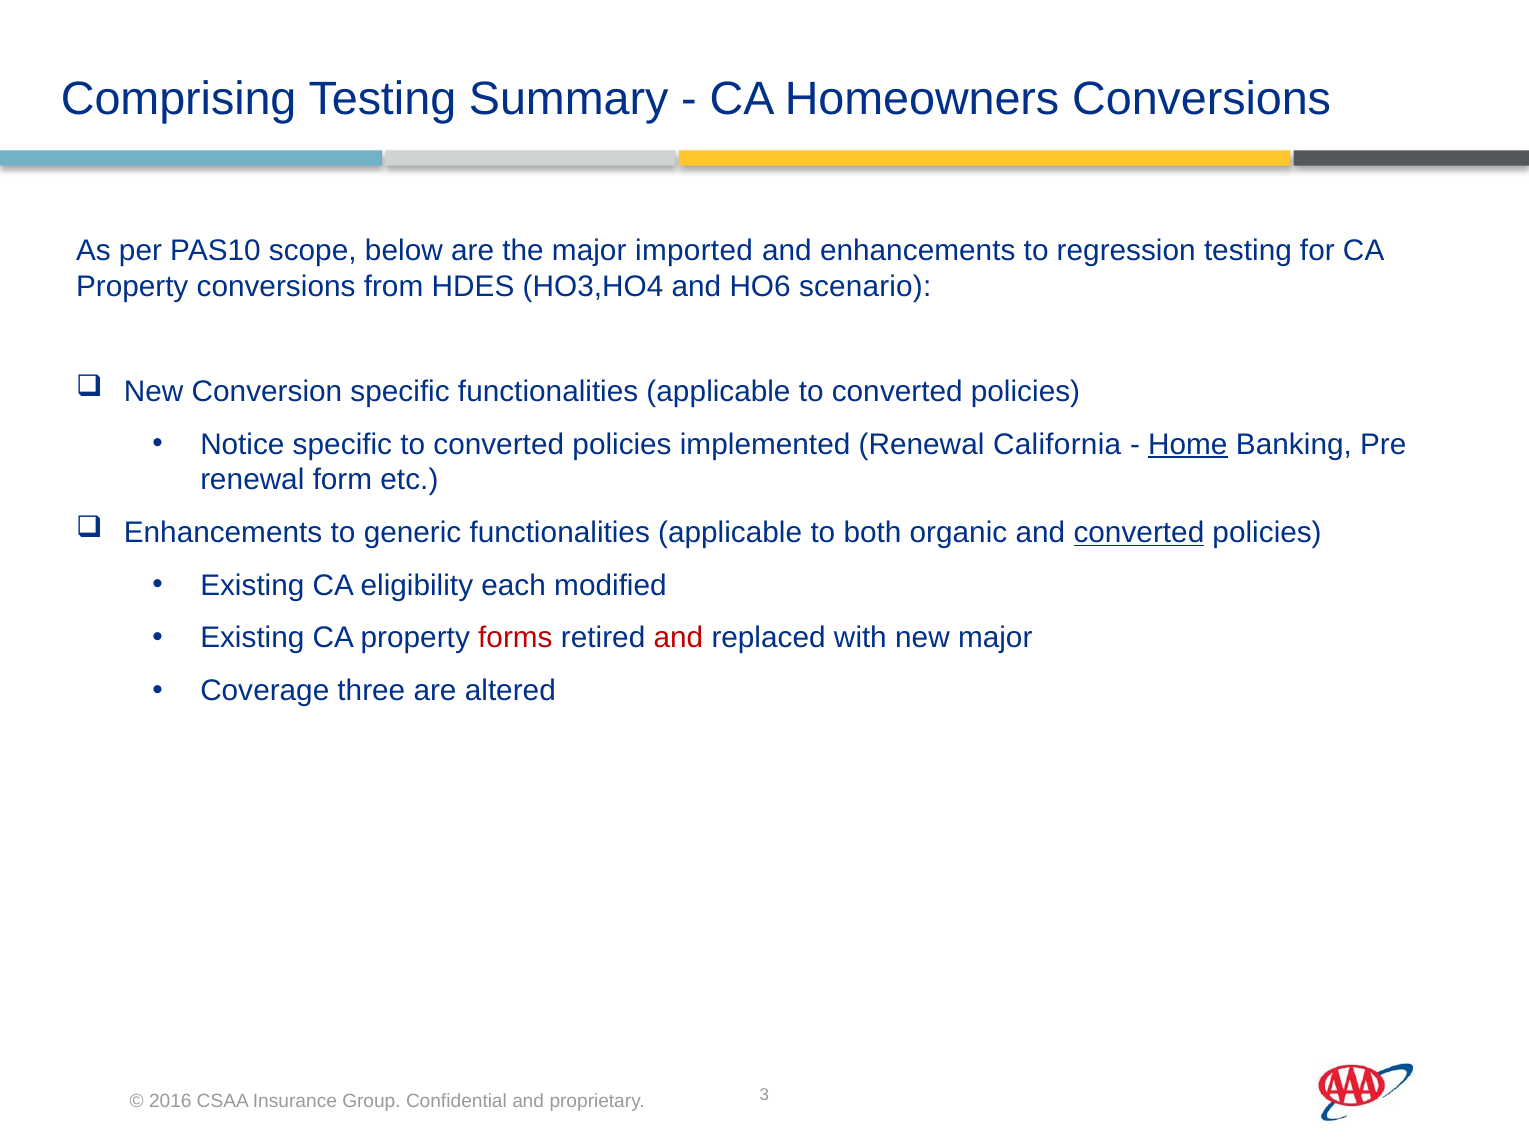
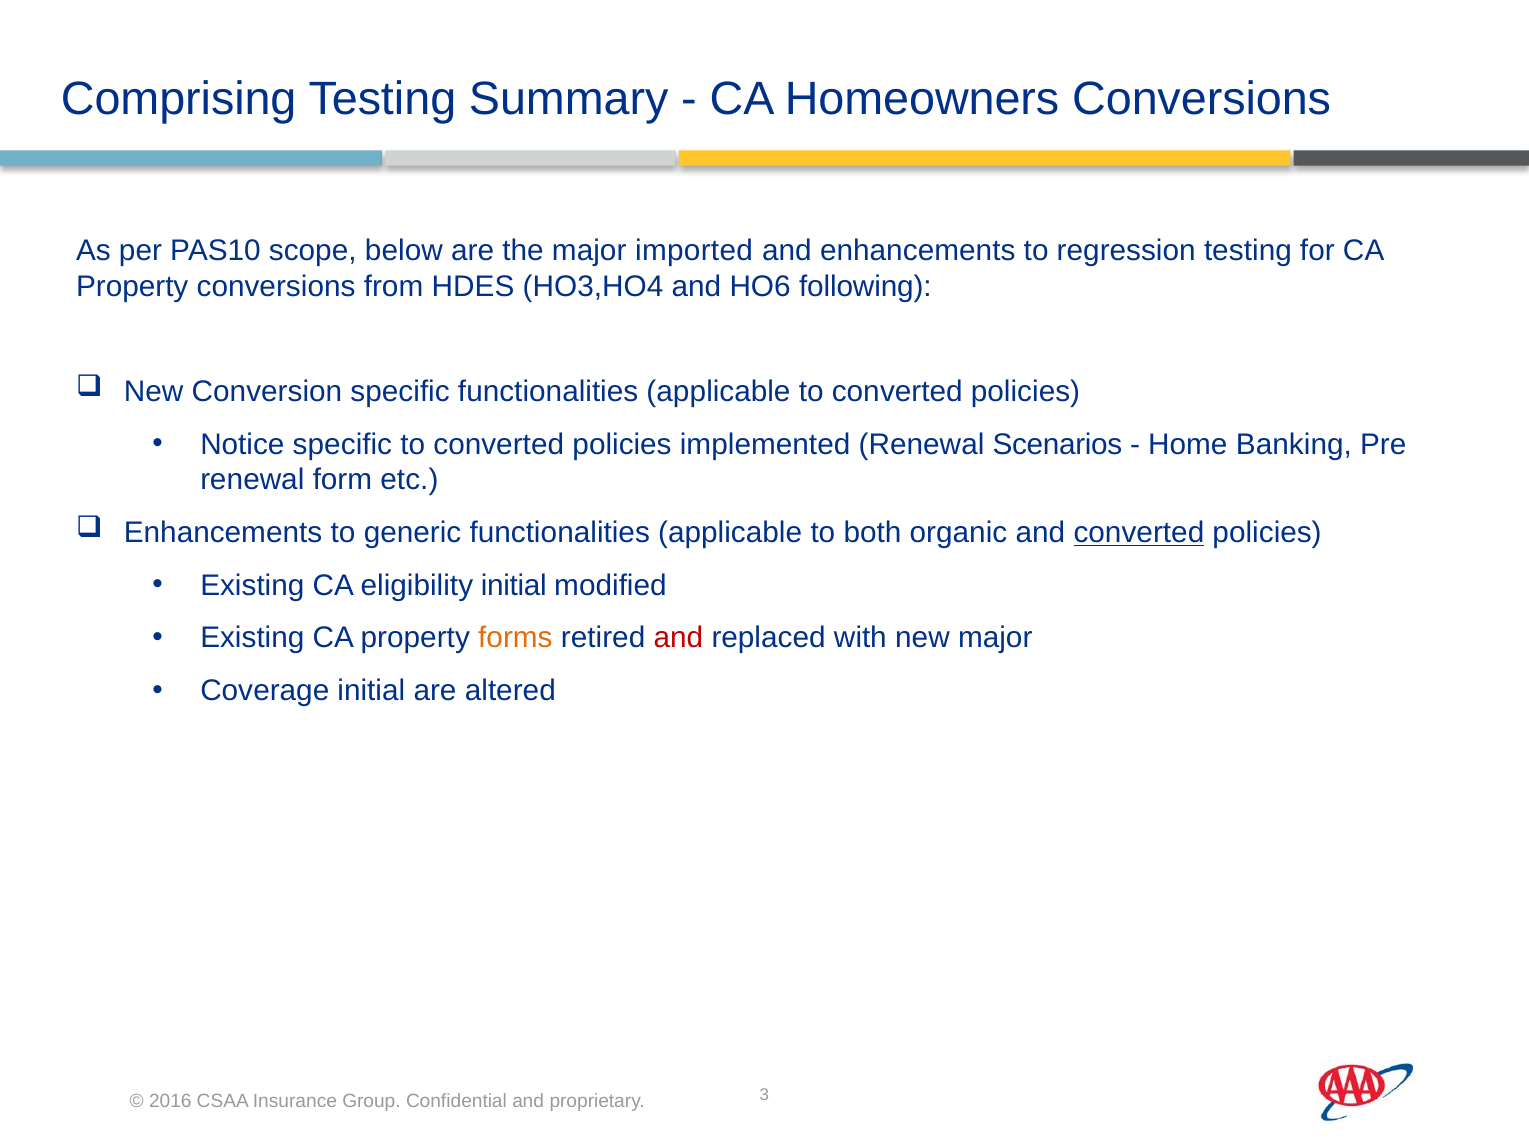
scenario: scenario -> following
California: California -> Scenarios
Home underline: present -> none
eligibility each: each -> initial
forms colour: red -> orange
Coverage three: three -> initial
